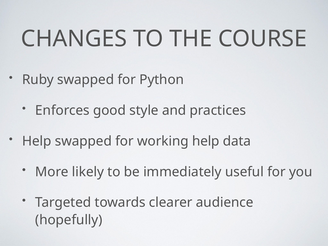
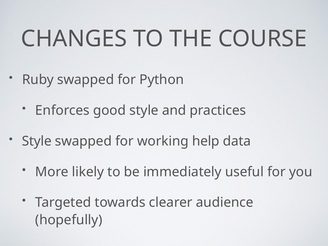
Help at (37, 141): Help -> Style
